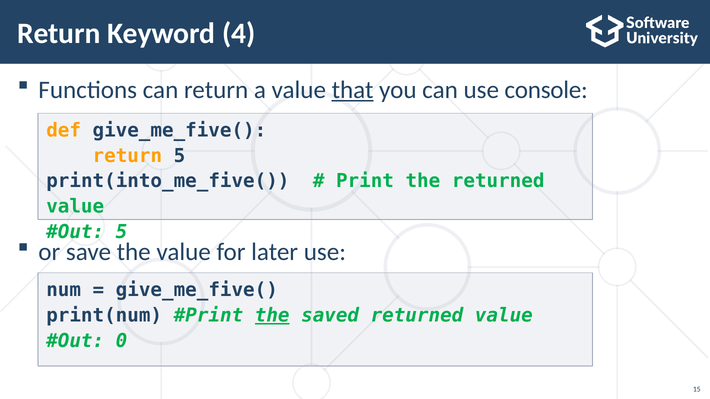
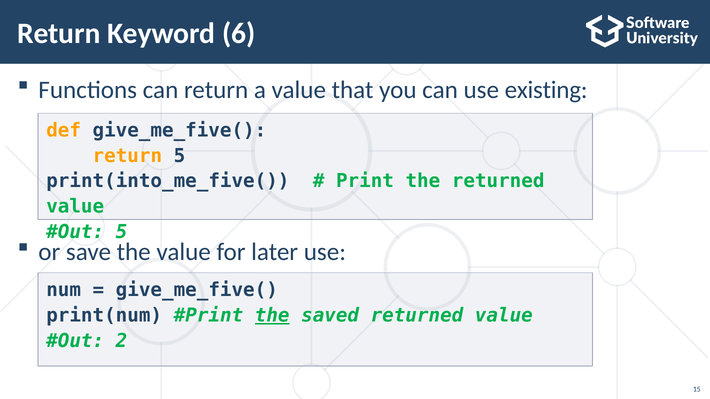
4: 4 -> 6
that underline: present -> none
console: console -> existing
0: 0 -> 2
